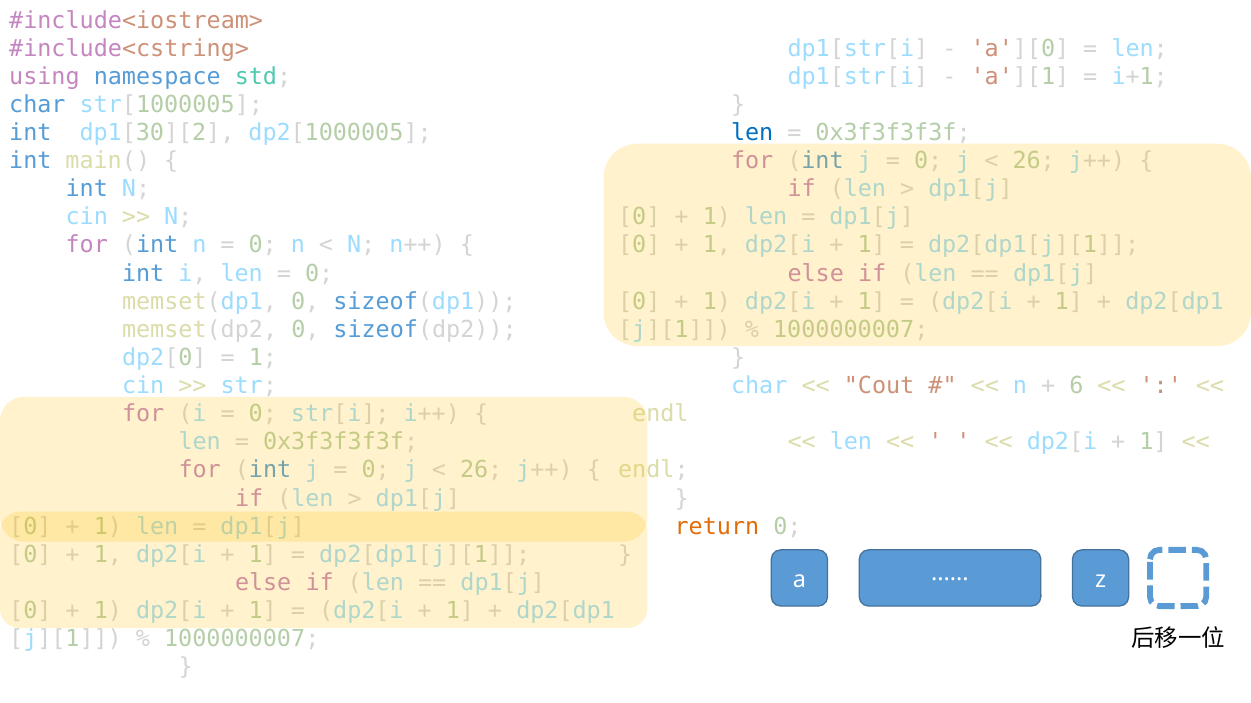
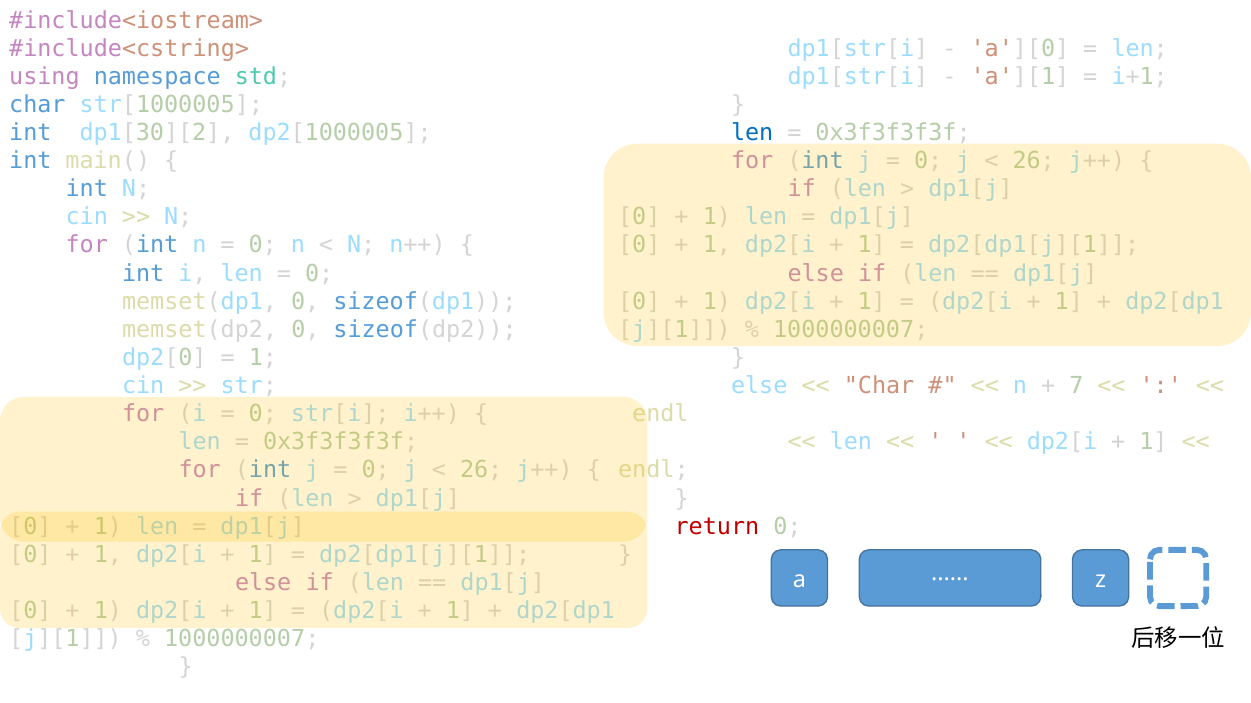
char at (759, 386): char -> else
Cout at (879, 386): Cout -> Char
6: 6 -> 7
return colour: orange -> red
